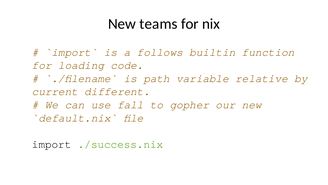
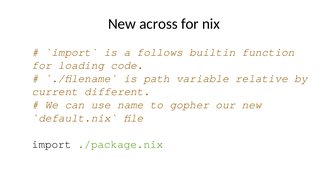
teams: teams -> across
fall: fall -> name
./success.nix: ./success.nix -> ./package.nix
